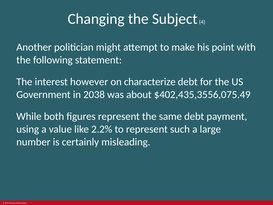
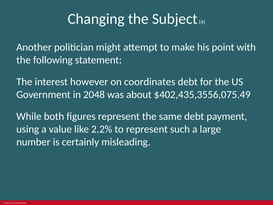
characterize: characterize -> coordinates
2038: 2038 -> 2048
